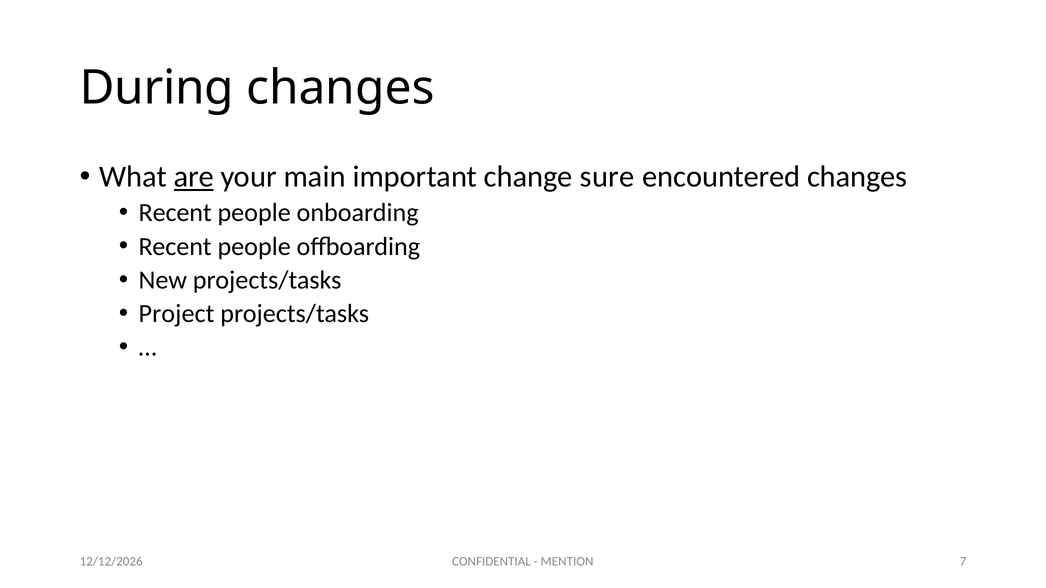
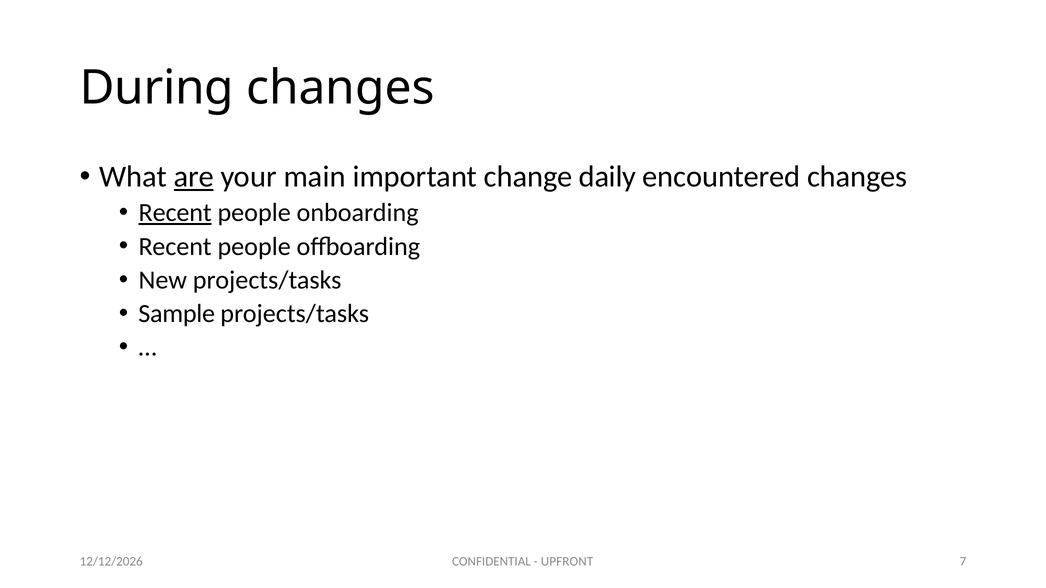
sure: sure -> daily
Recent at (175, 213) underline: none -> present
Project: Project -> Sample
MENTION: MENTION -> UPFRONT
